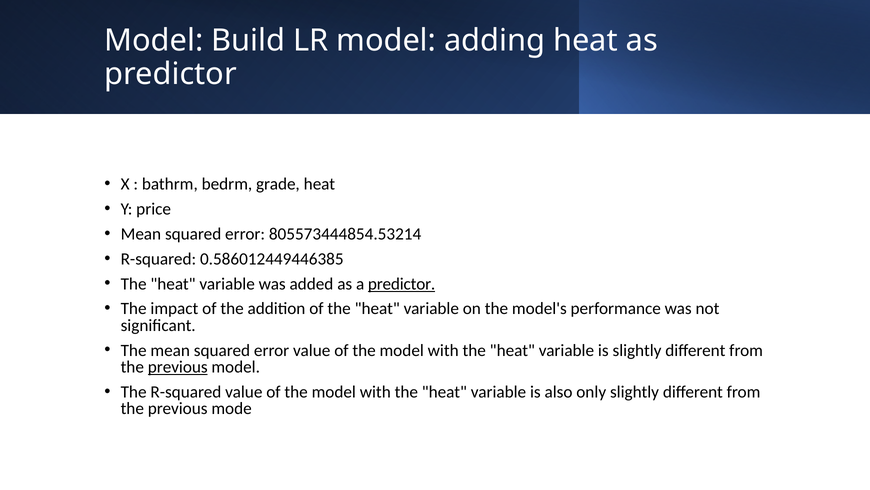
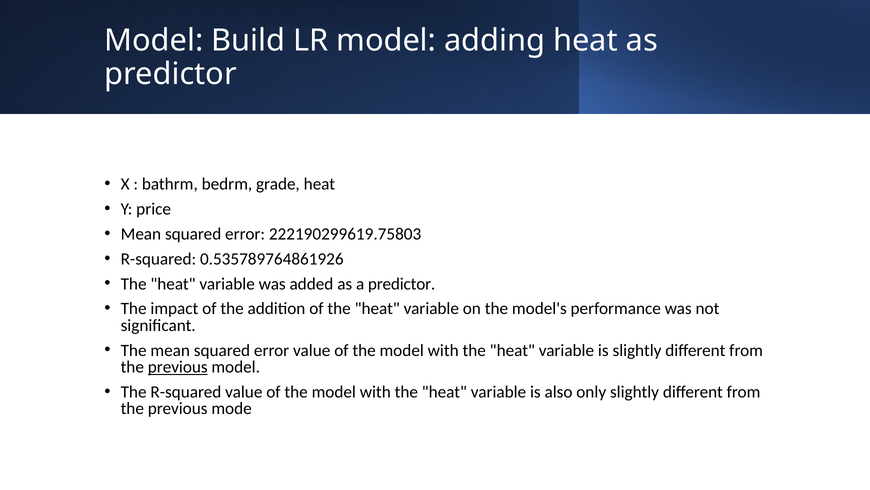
805573444854.53214: 805573444854.53214 -> 222190299619.75803
0.586012449446385: 0.586012449446385 -> 0.535789764861926
predictor at (402, 283) underline: present -> none
